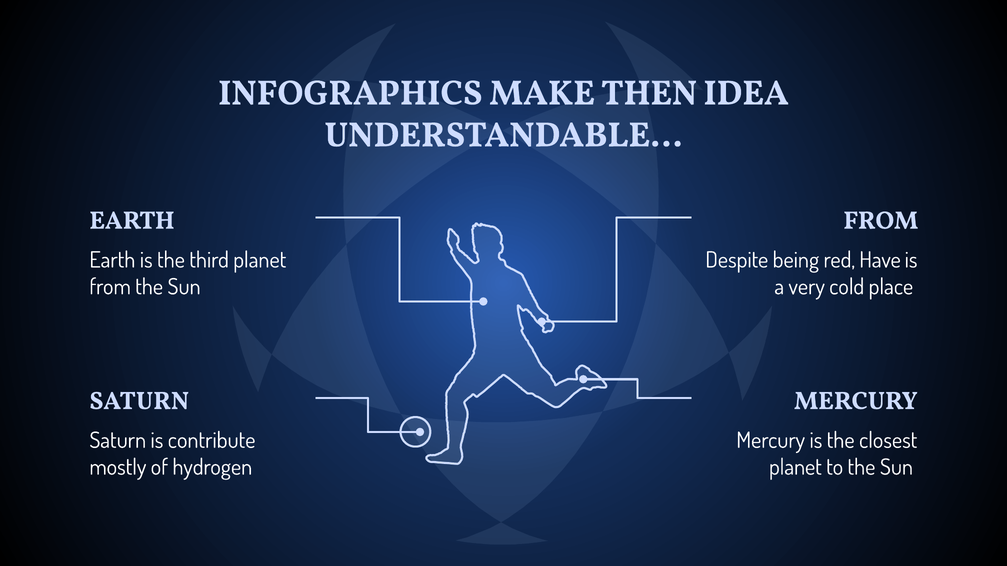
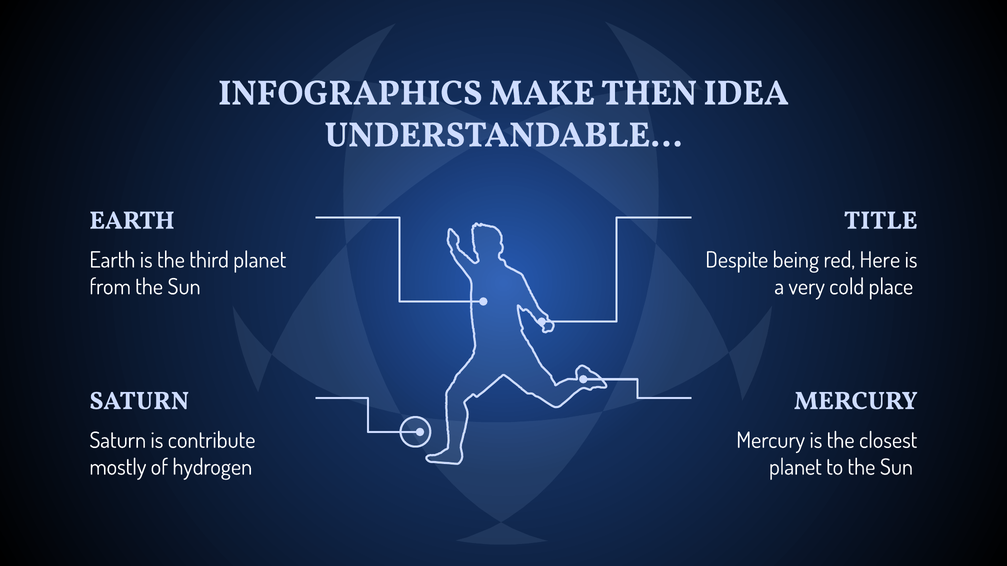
FROM at (881, 221): FROM -> TITLE
Have: Have -> Here
